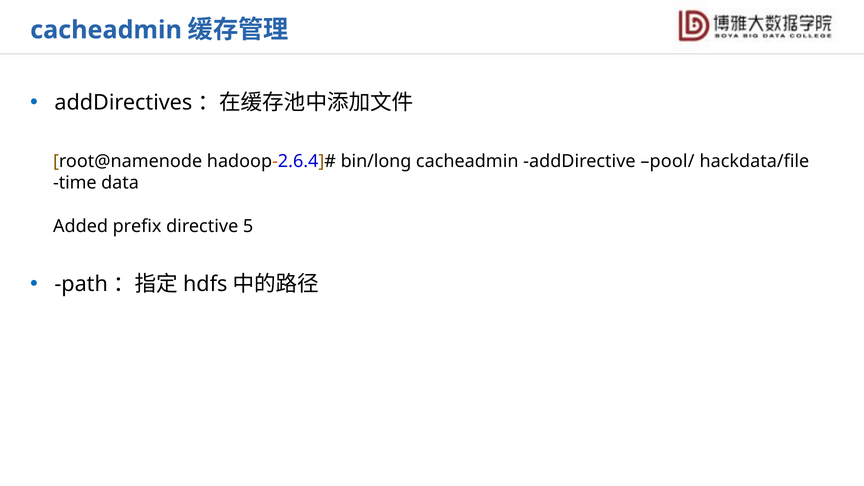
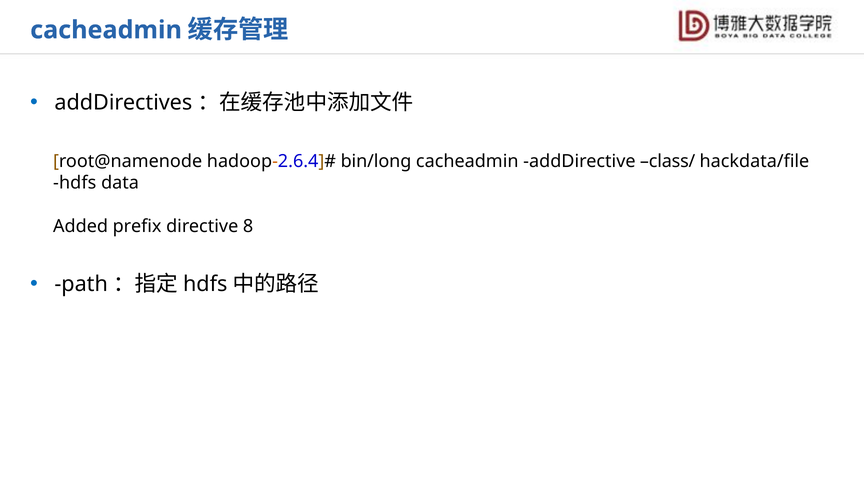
pool/: pool/ -> class/
time at (75, 183): time -> hdfs
5: 5 -> 8
